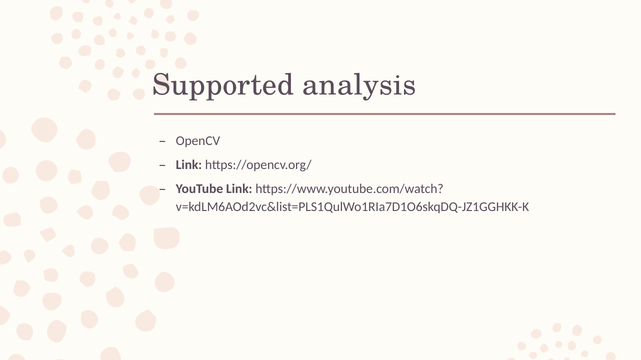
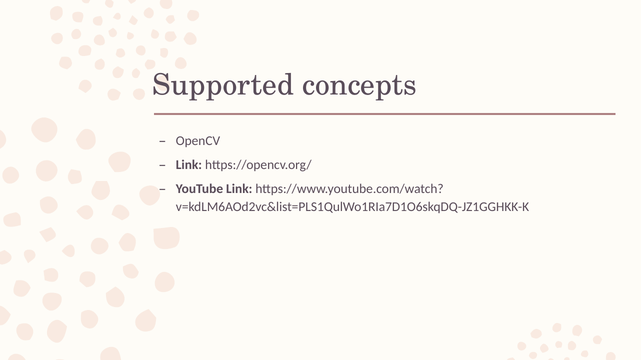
analysis: analysis -> concepts
